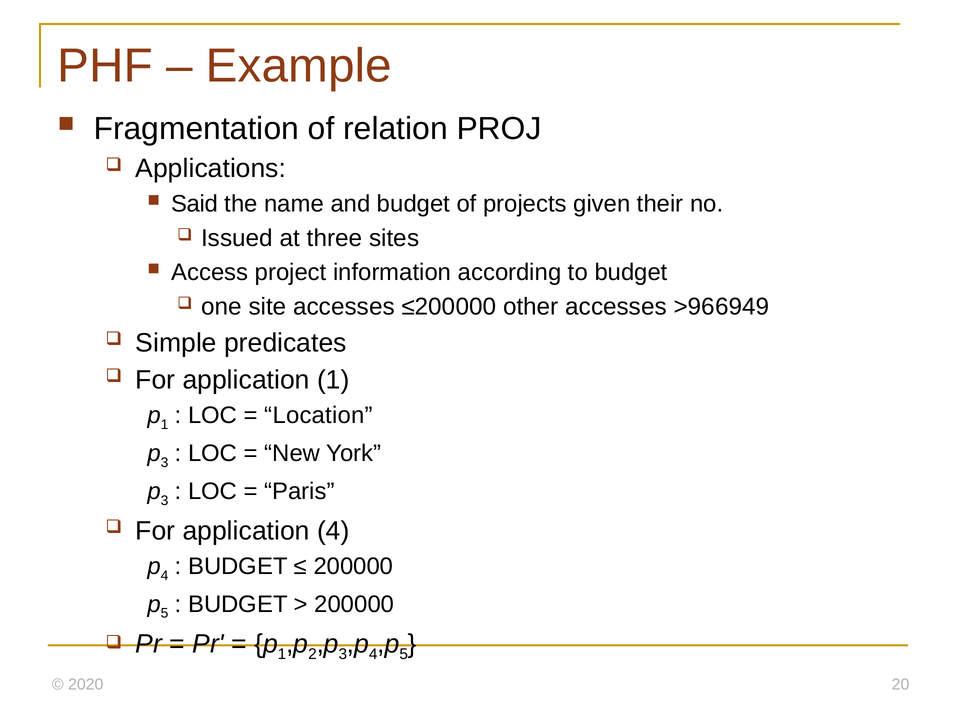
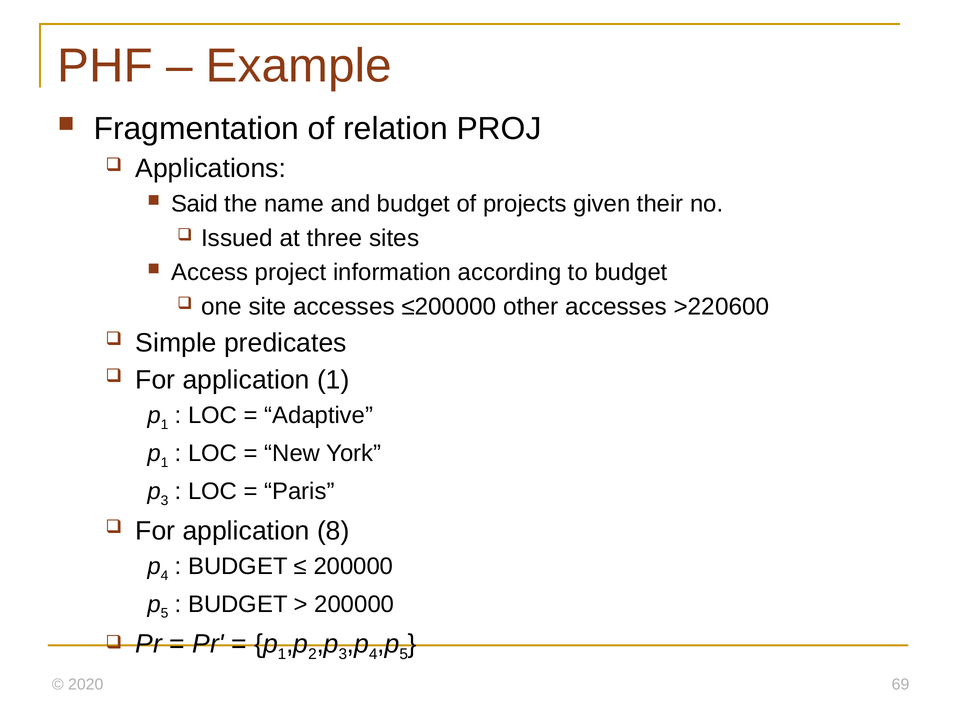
>966949: >966949 -> >220600
Location: Location -> Adaptive
3 at (164, 463): 3 -> 1
application 4: 4 -> 8
20: 20 -> 69
